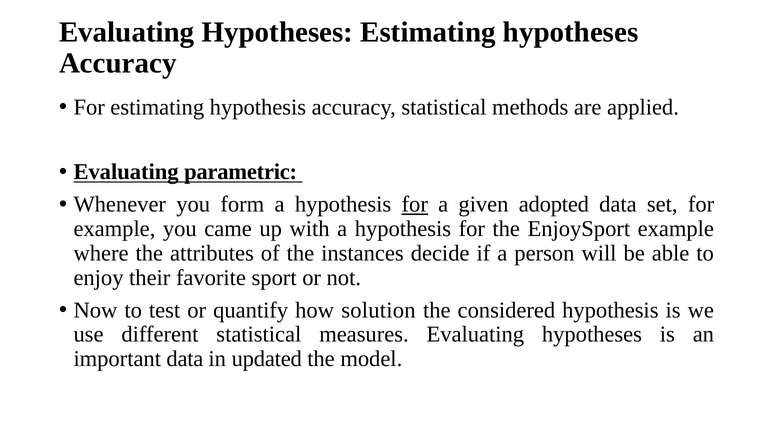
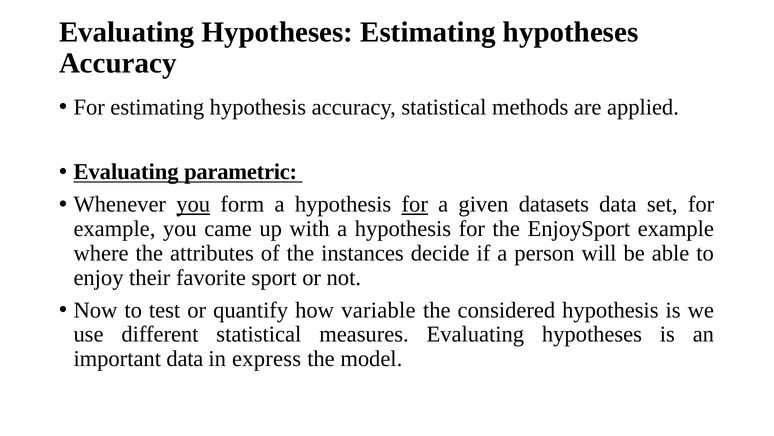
you at (193, 204) underline: none -> present
adopted: adopted -> datasets
solution: solution -> variable
updated: updated -> express
